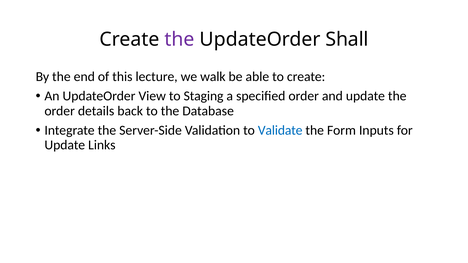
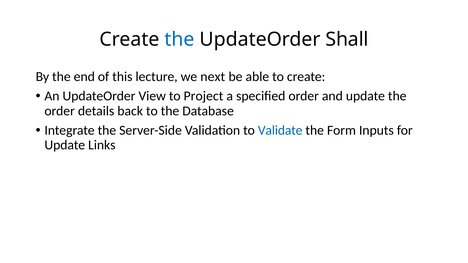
the at (179, 39) colour: purple -> blue
walk: walk -> next
Staging: Staging -> Project
